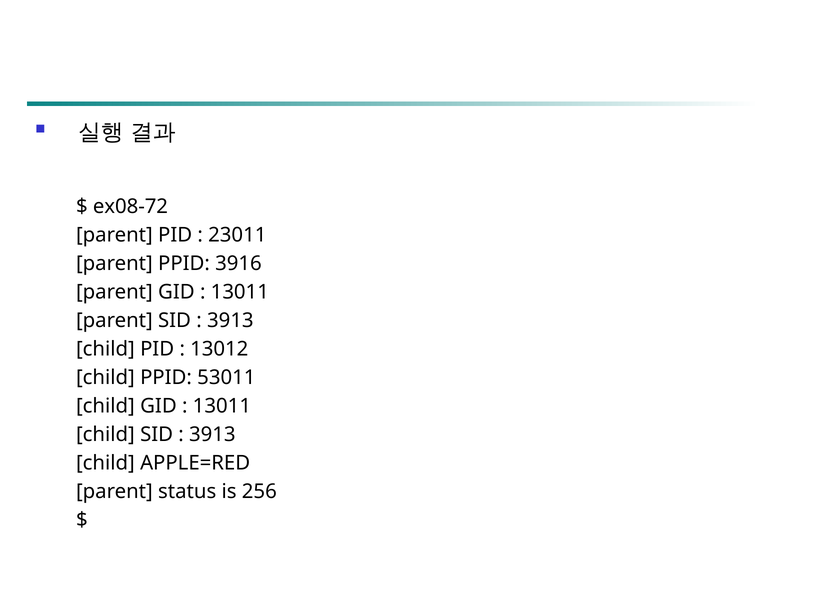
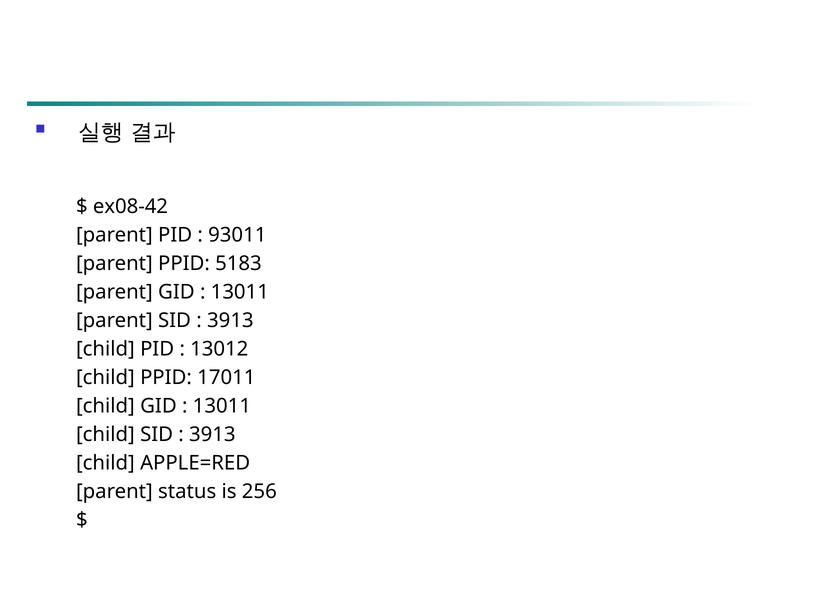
ex08-72: ex08-72 -> ex08-42
23011: 23011 -> 93011
3916: 3916 -> 5183
53011: 53011 -> 17011
